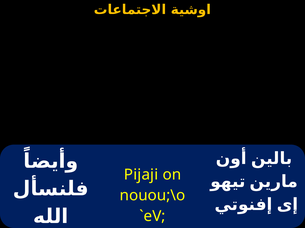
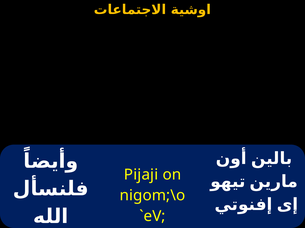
nouou;\o: nouou;\o -> nigom;\o
